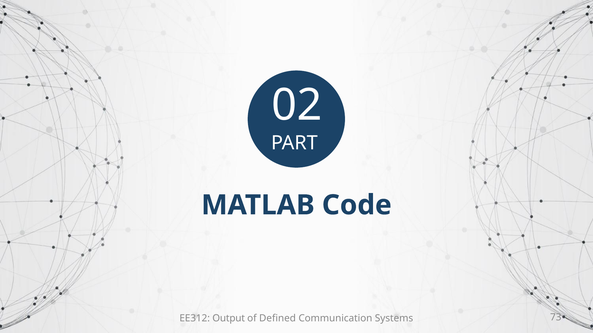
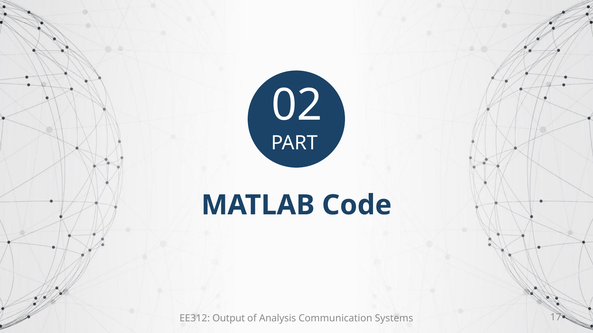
Defined: Defined -> Analysis
73: 73 -> 17
